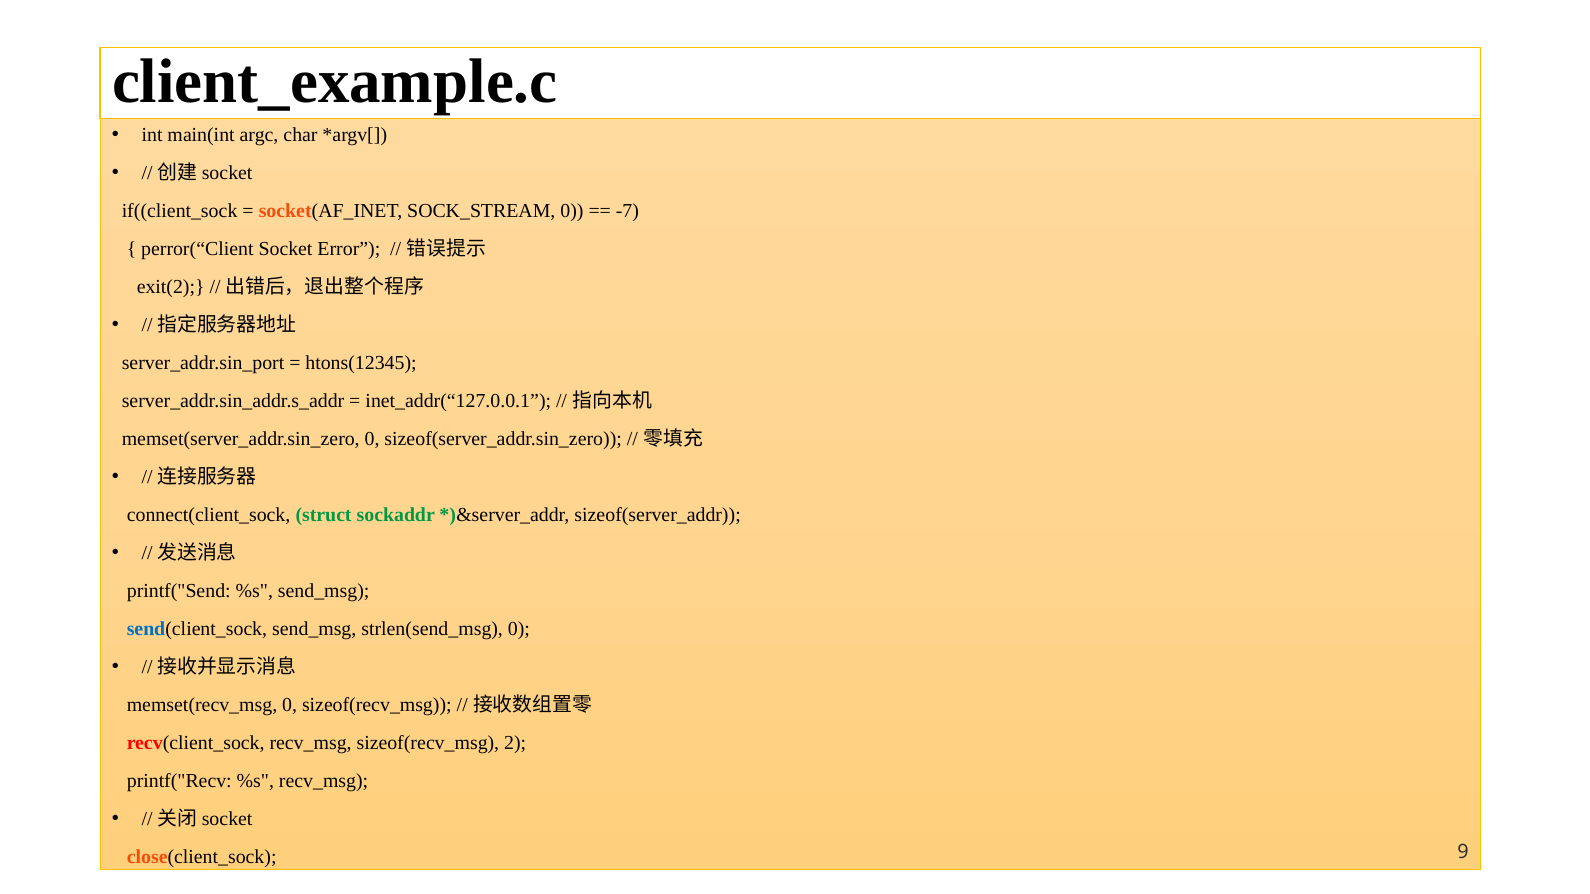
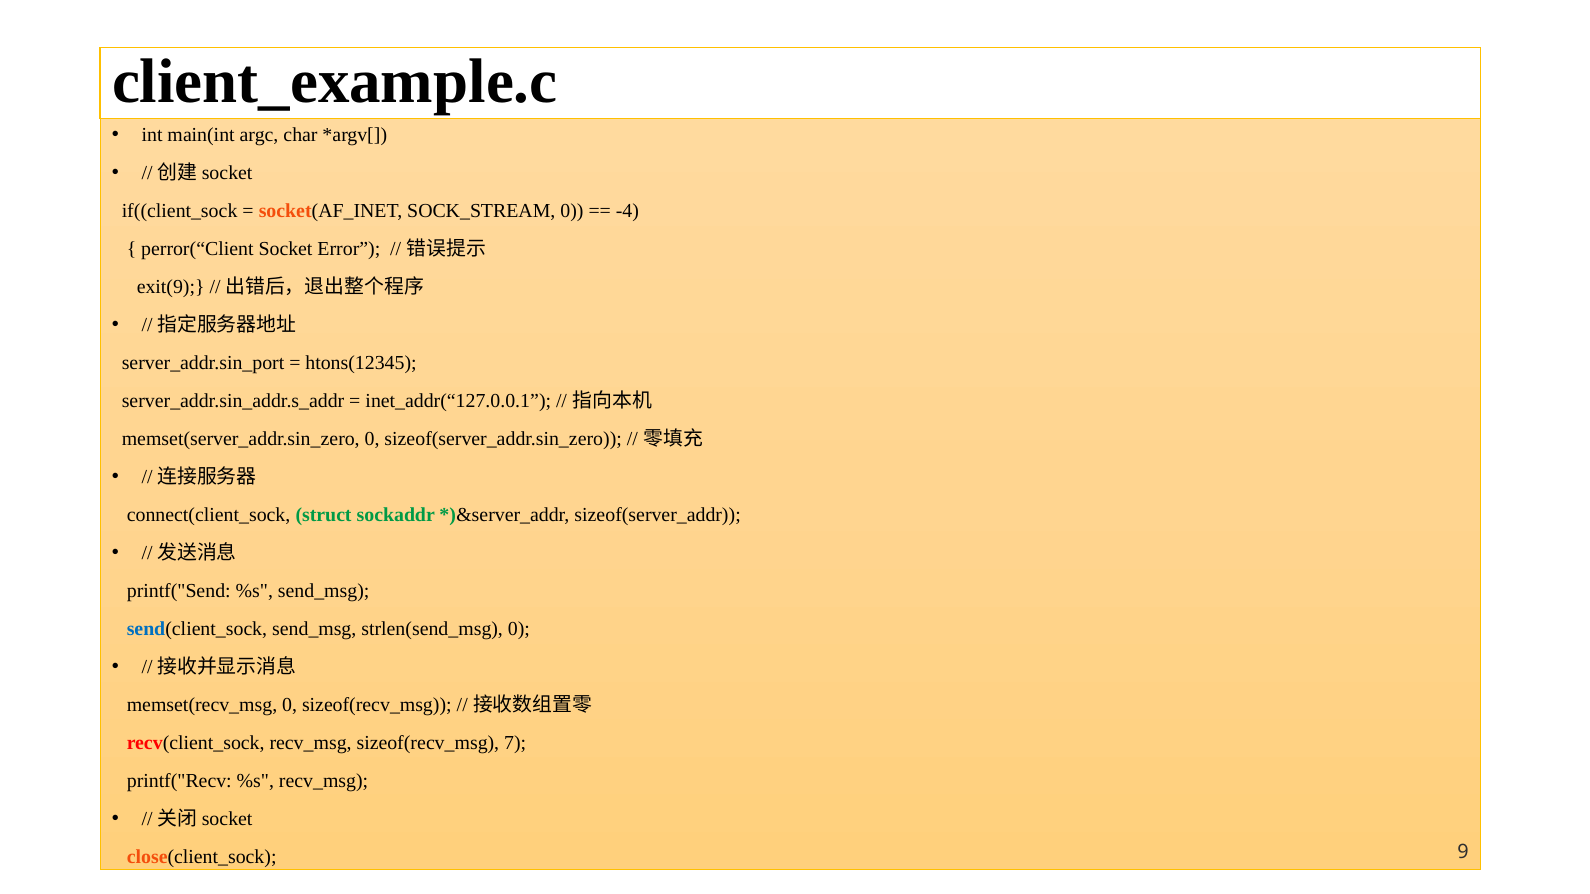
-7: -7 -> -4
exit(2: exit(2 -> exit(9
2: 2 -> 7
